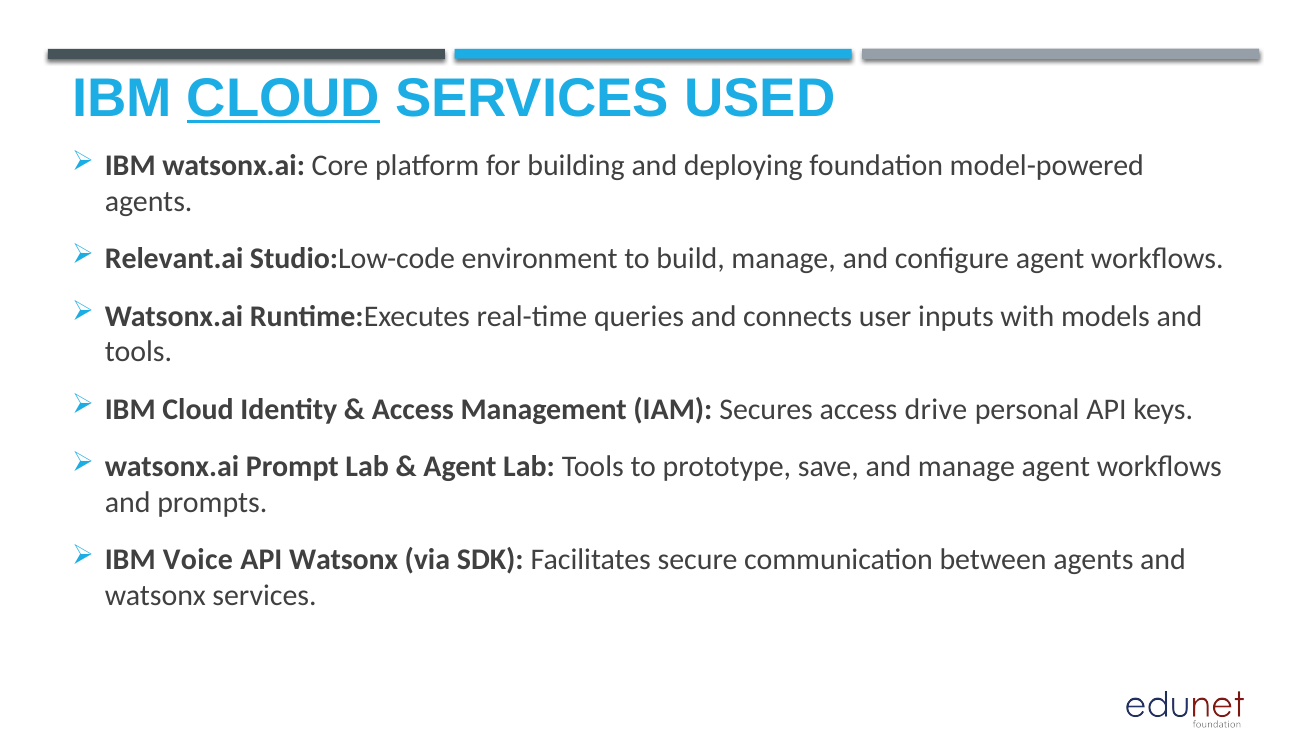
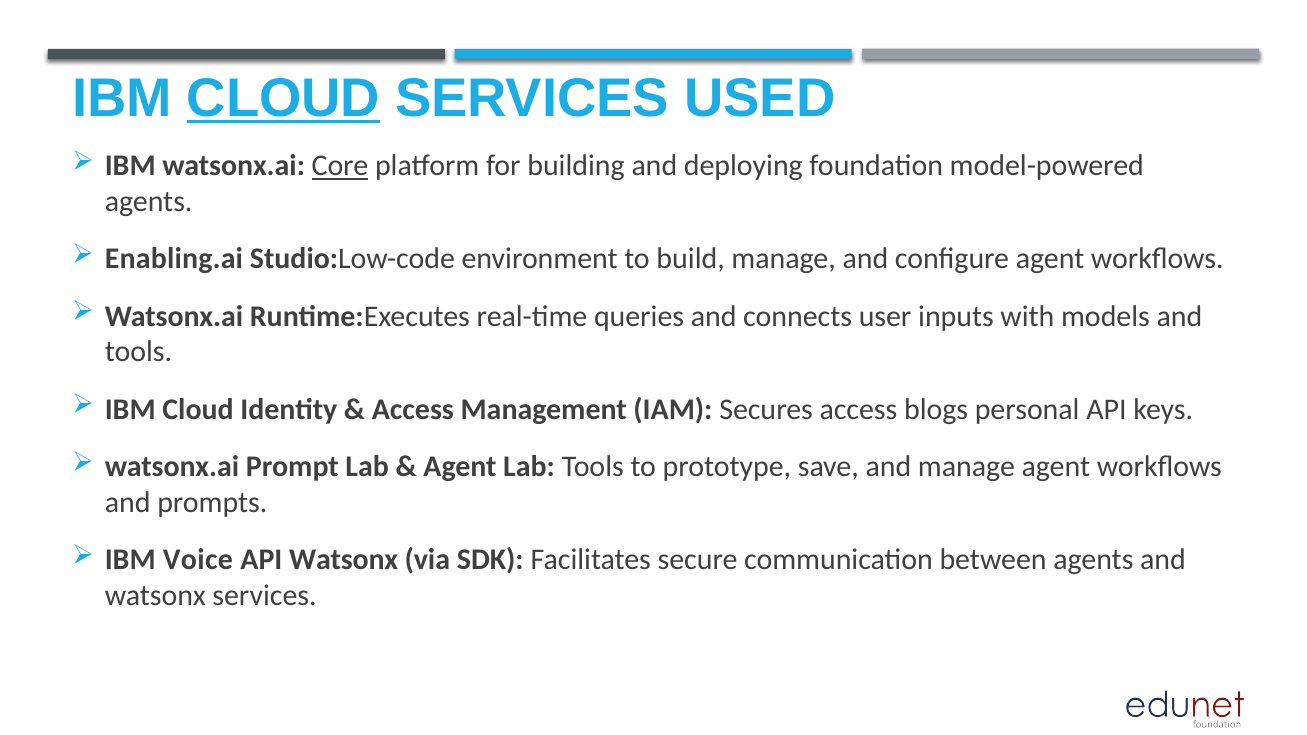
Core underline: none -> present
Relevant.ai: Relevant.ai -> Enabling.ai
drive: drive -> blogs
